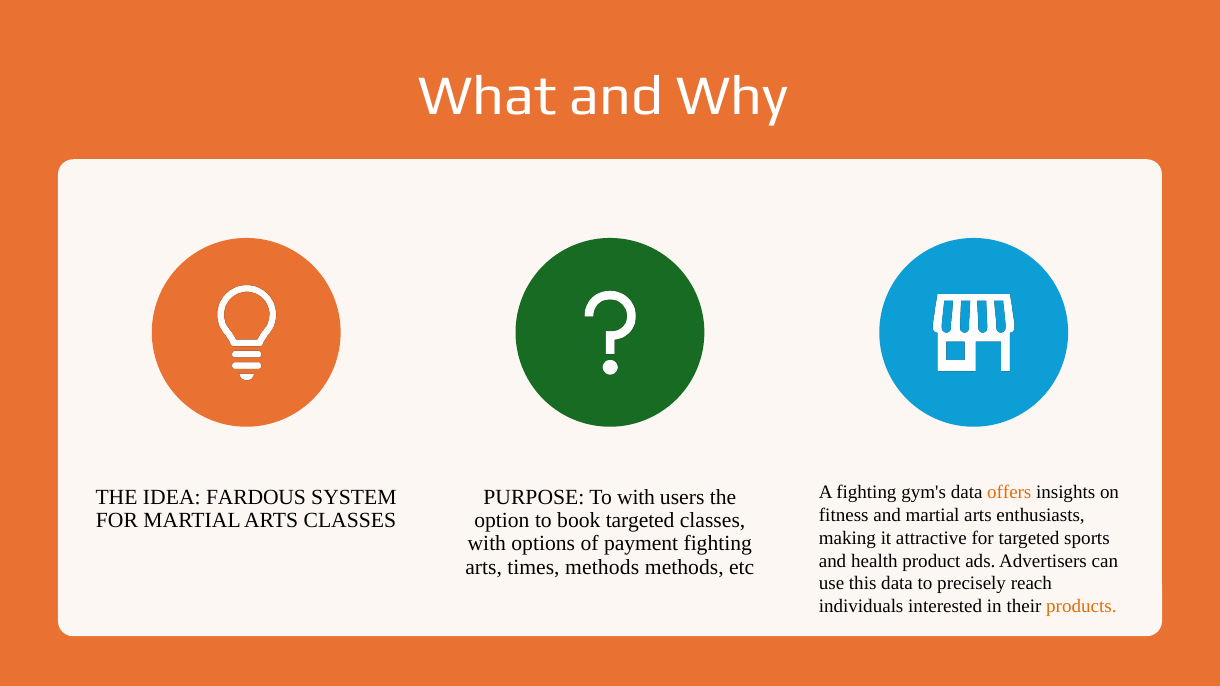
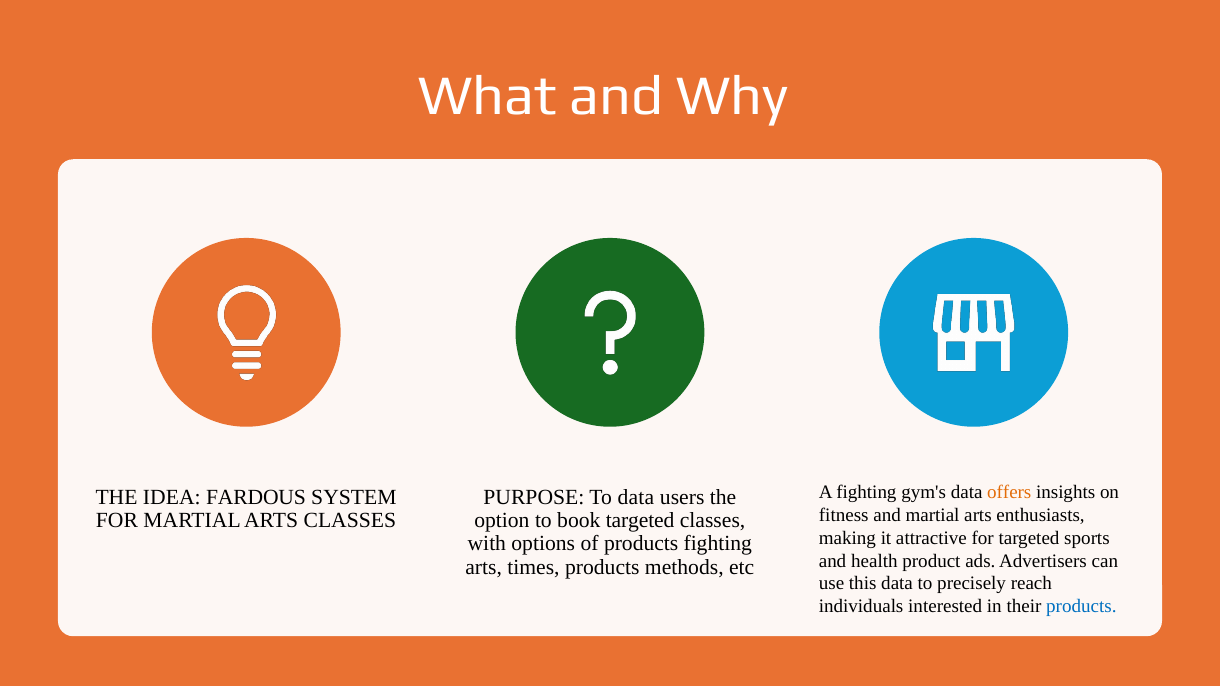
To with: with -> data
of payment: payment -> products
times methods: methods -> products
products at (1081, 607) colour: orange -> blue
